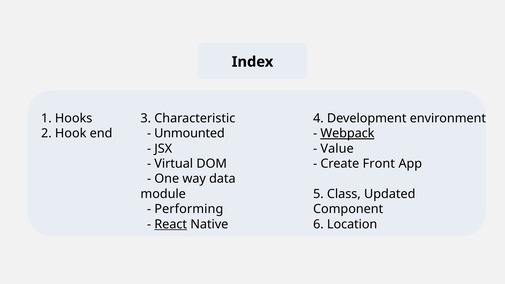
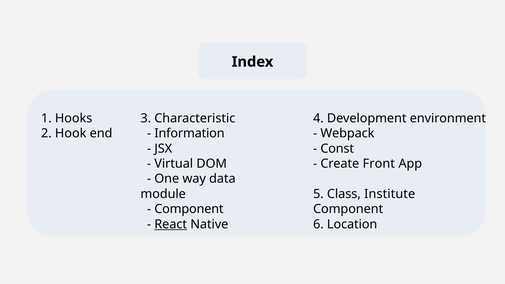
Unmounted: Unmounted -> Information
Webpack underline: present -> none
Value: Value -> Const
Updated: Updated -> Institute
Performing at (189, 209): Performing -> Component
